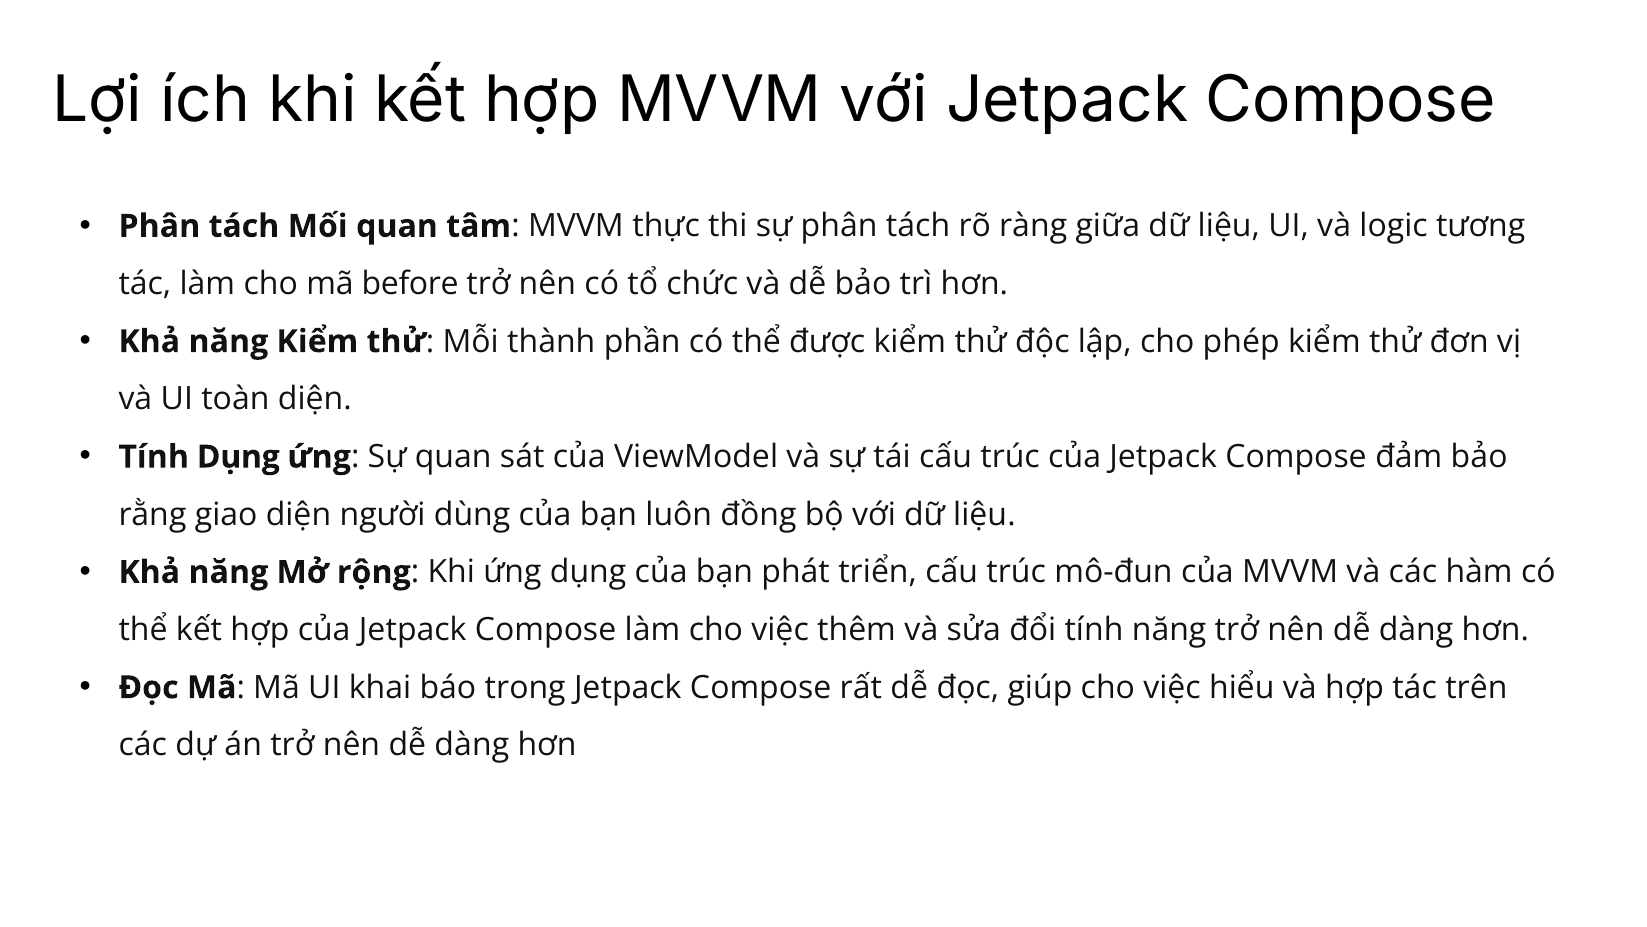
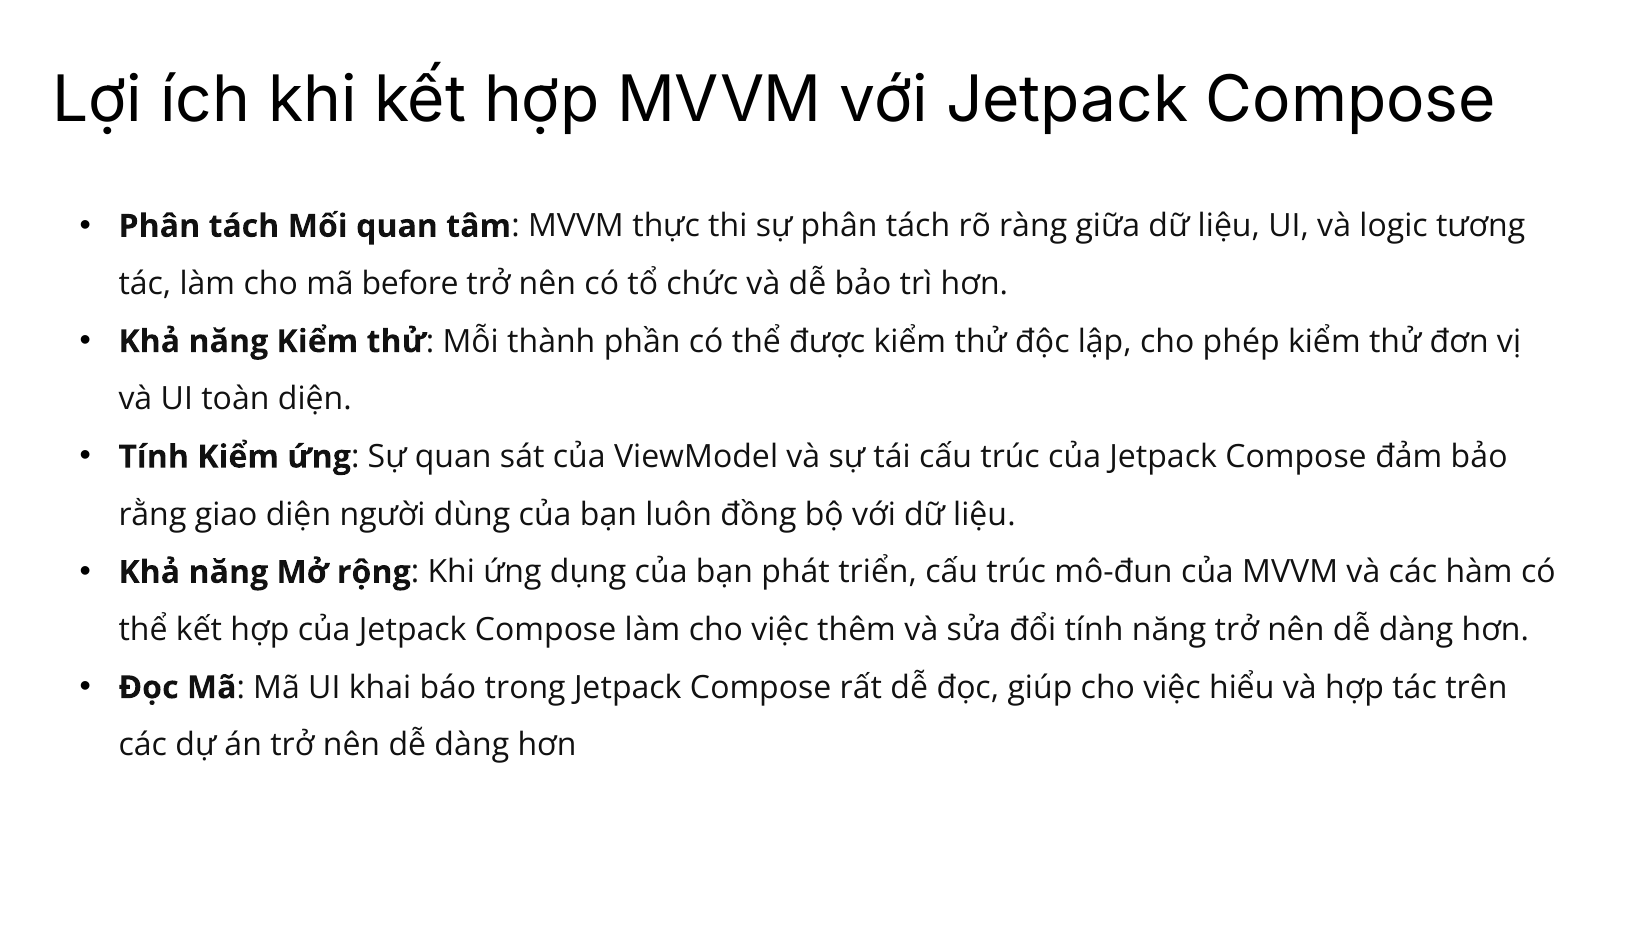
Tính Dụng: Dụng -> Kiểm
